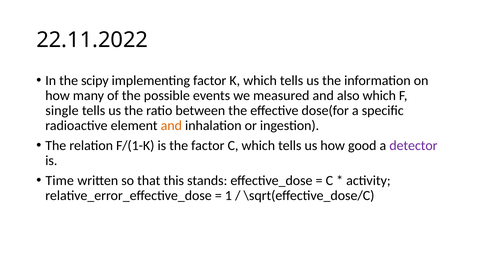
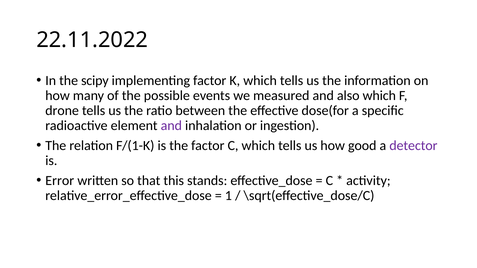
single: single -> drone
and at (171, 126) colour: orange -> purple
Time: Time -> Error
